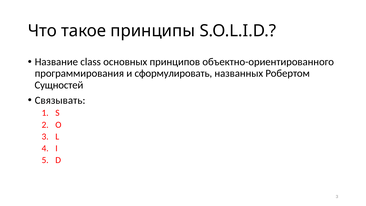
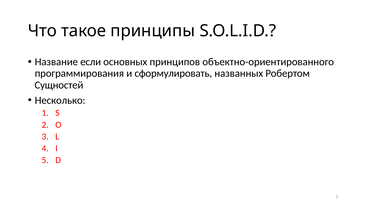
class: class -> если
Связывать: Связывать -> Несколько
